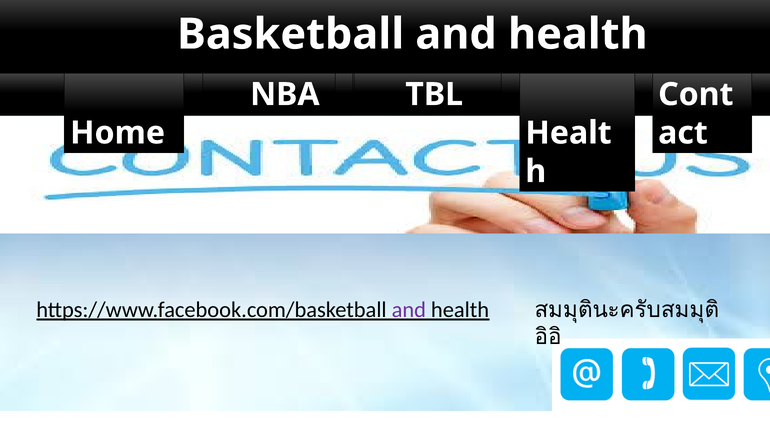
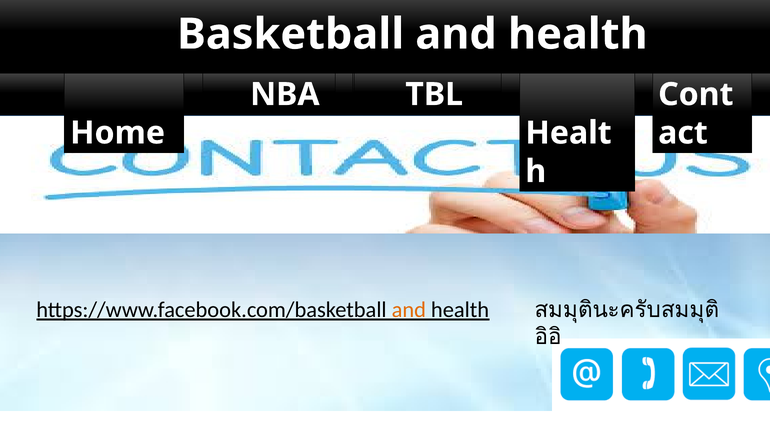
and at (409, 310) colour: purple -> orange
